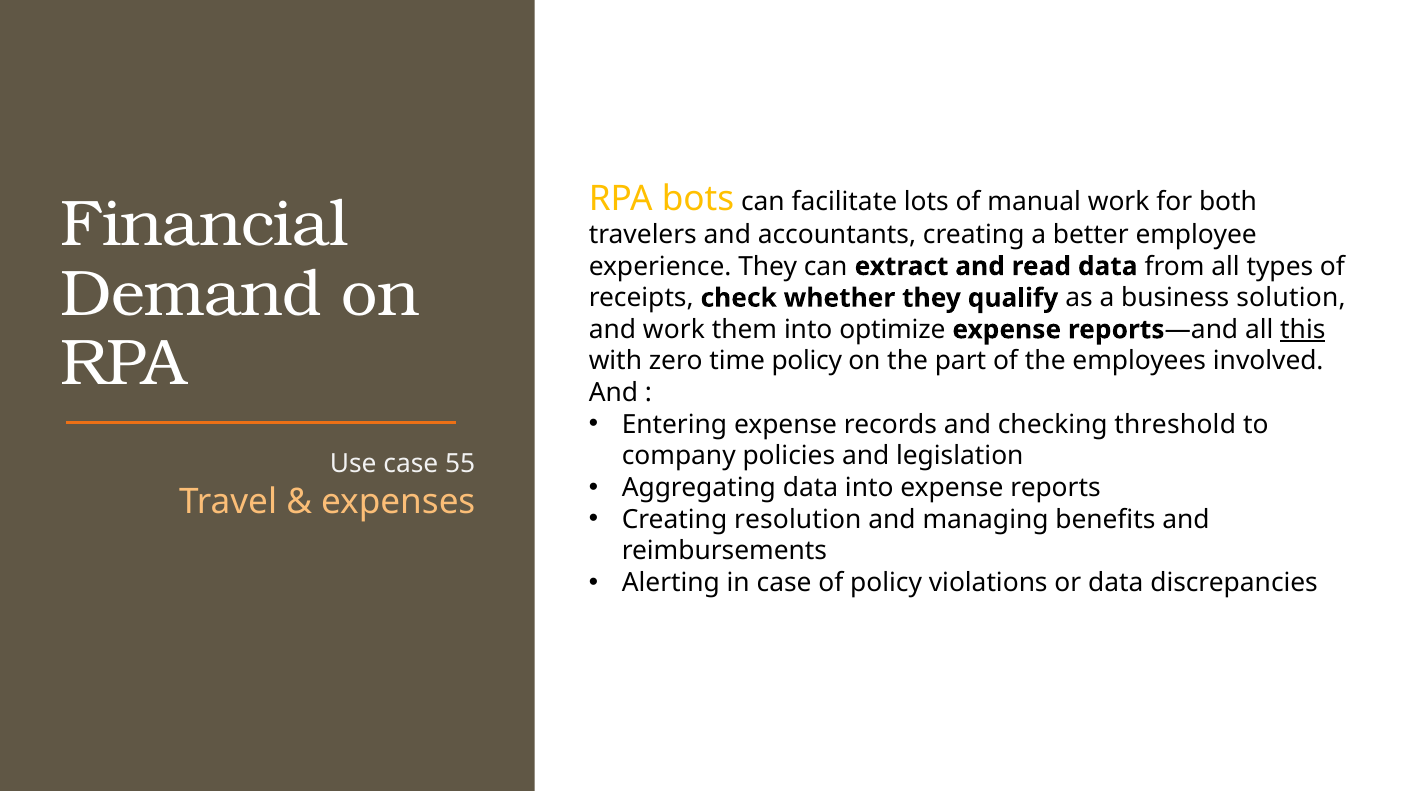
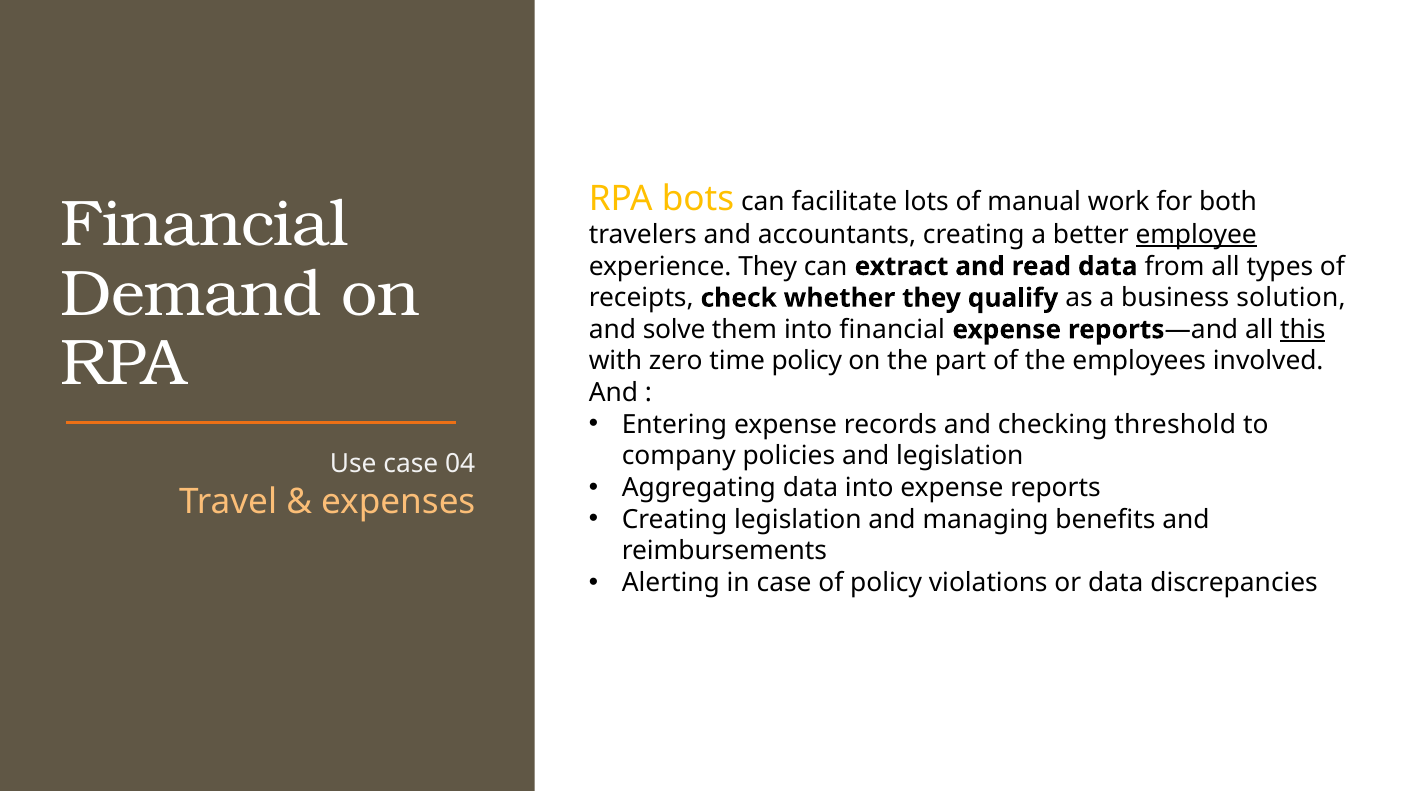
employee underline: none -> present
and work: work -> solve
into optimize: optimize -> financial
55: 55 -> 04
Creating resolution: resolution -> legislation
